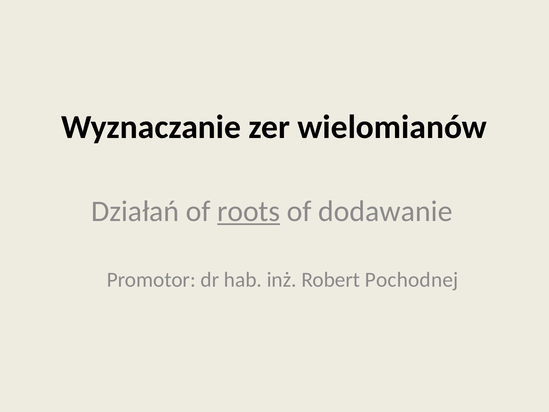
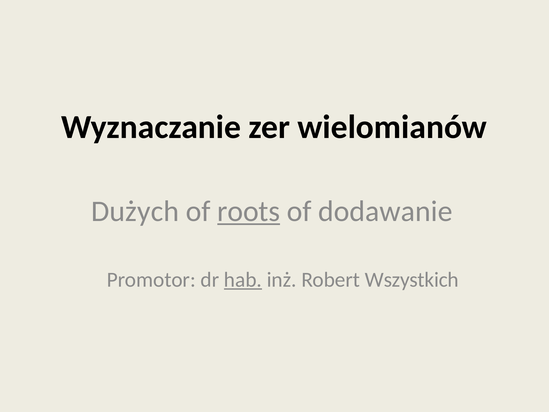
Działań: Działań -> Dużych
hab underline: none -> present
Pochodnej: Pochodnej -> Wszystkich
